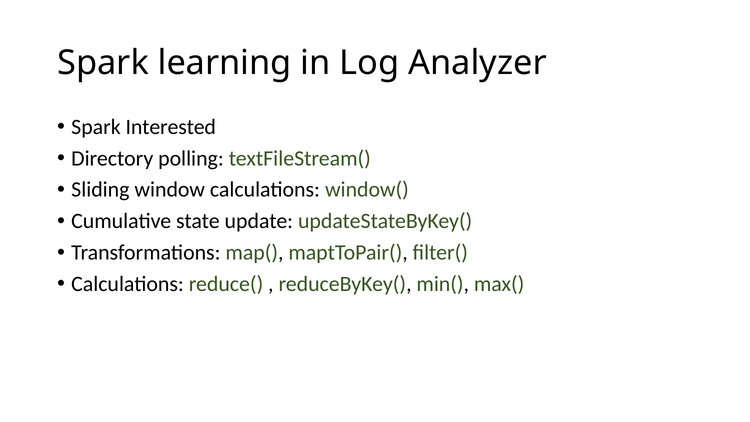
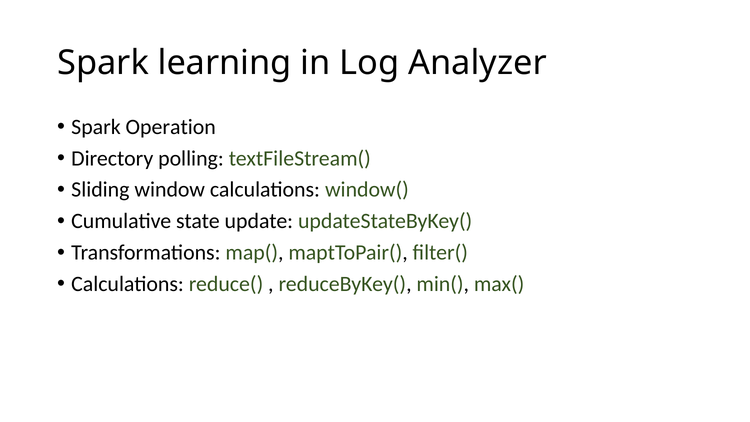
Interested: Interested -> Operation
